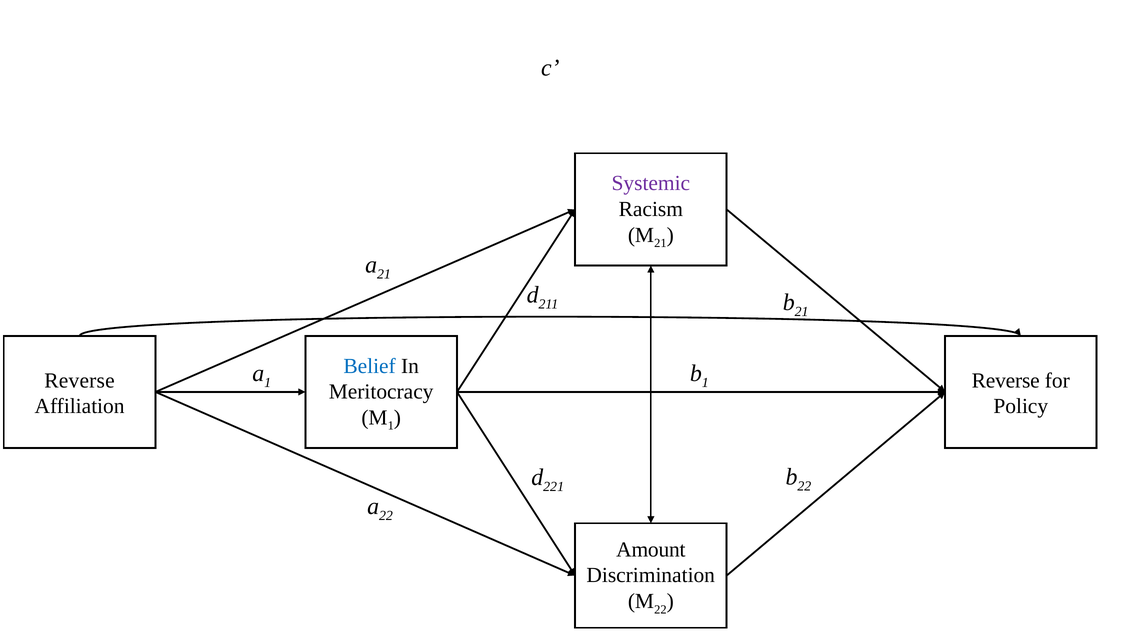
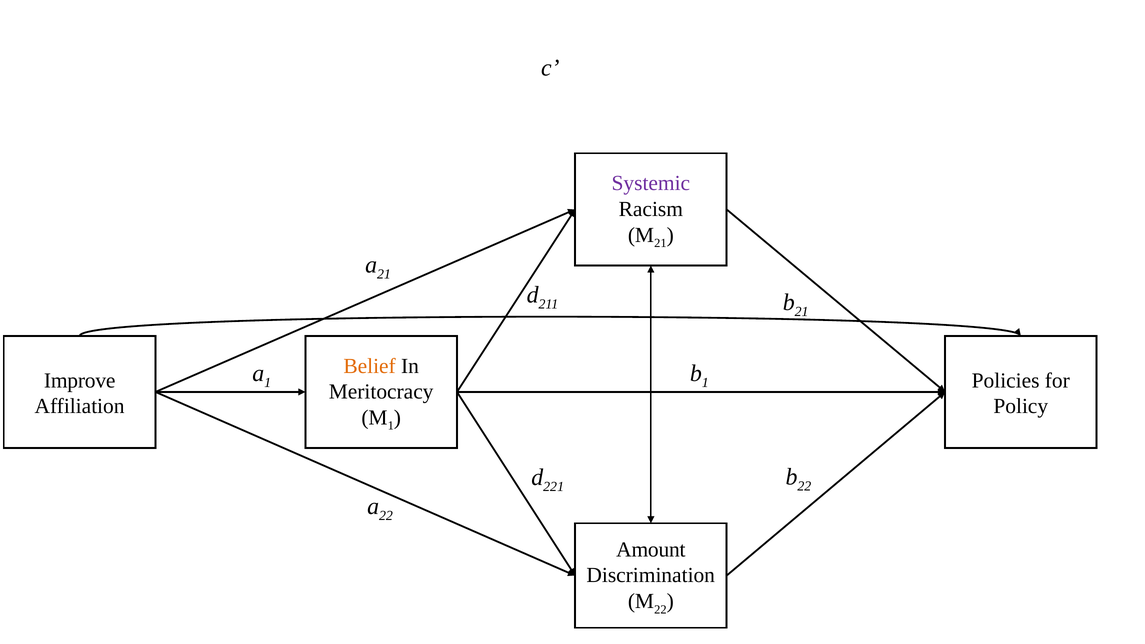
Belief colour: blue -> orange
Reverse at (79, 381): Reverse -> Improve
Reverse at (1006, 381): Reverse -> Policies
